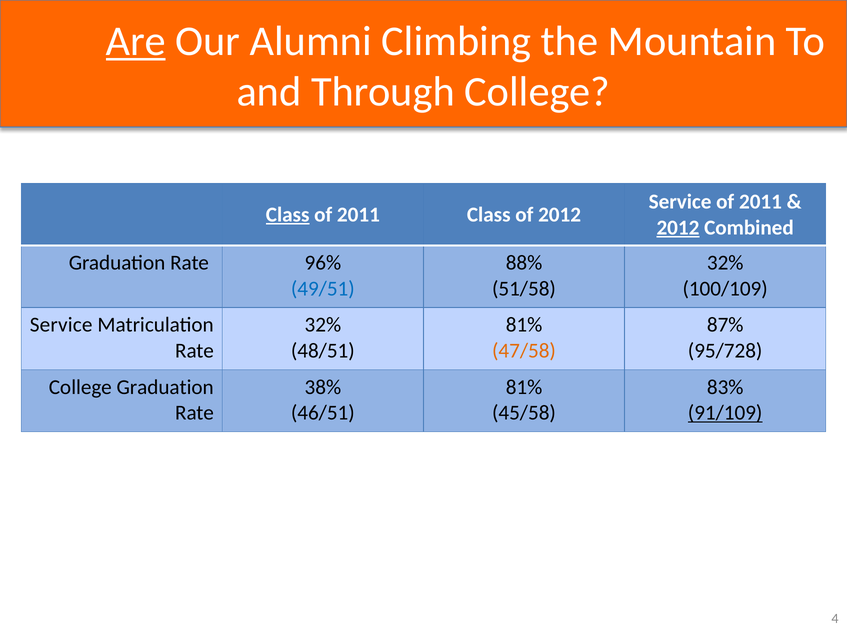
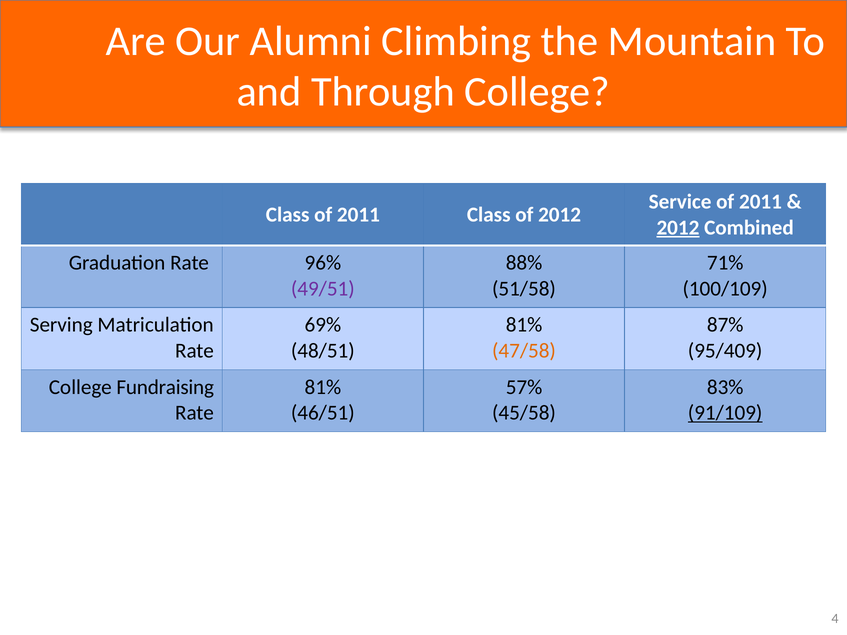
Are underline: present -> none
Class at (288, 215) underline: present -> none
32% at (725, 263): 32% -> 71%
49/51 colour: blue -> purple
Service at (61, 325): Service -> Serving
32% at (323, 325): 32% -> 69%
95/728: 95/728 -> 95/409
College Graduation: Graduation -> Fundraising
38% at (323, 387): 38% -> 81%
81% at (524, 387): 81% -> 57%
